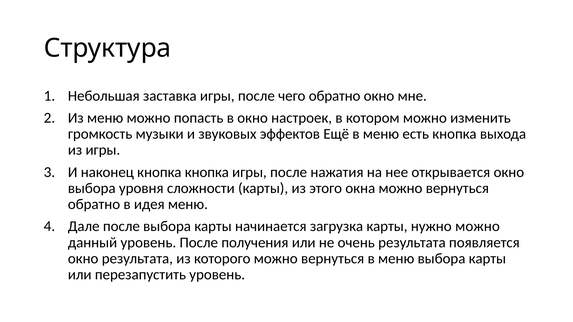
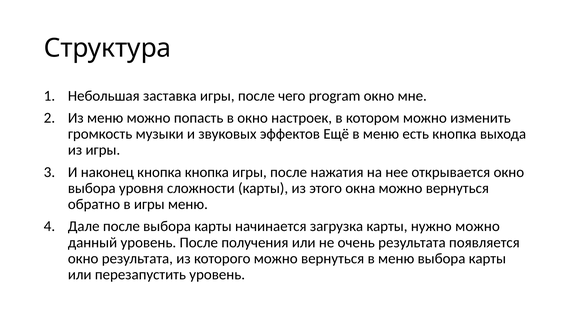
чего обратно: обратно -> program
в идея: идея -> игры
